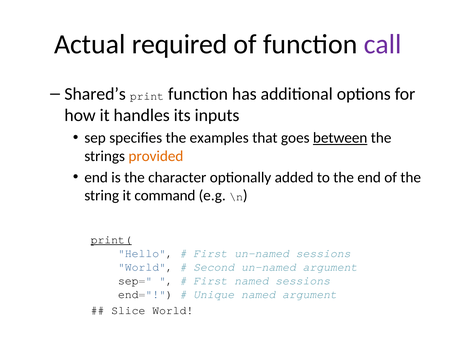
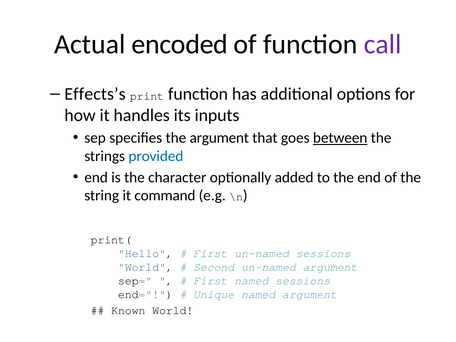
required: required -> encoded
Shared’s: Shared’s -> Effects’s
the examples: examples -> argument
provided colour: orange -> blue
print( underline: present -> none
Slice: Slice -> Known
